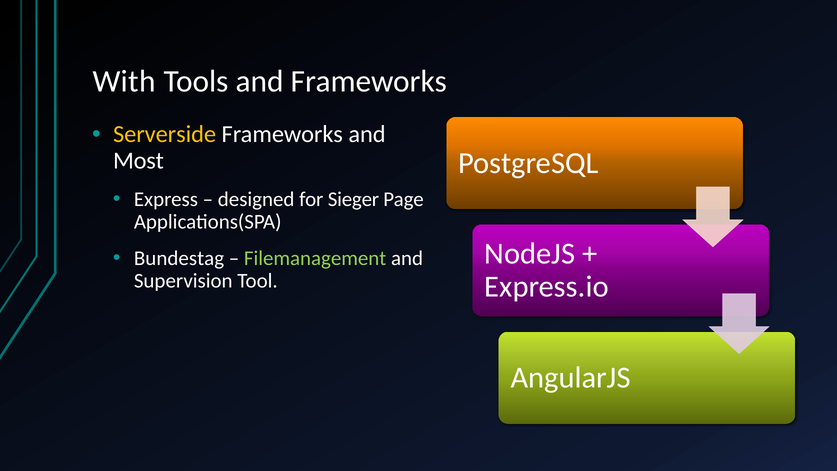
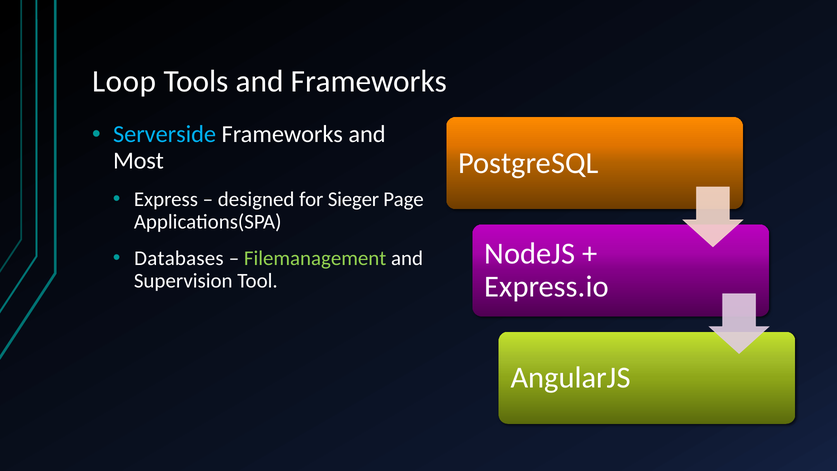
With: With -> Loop
Serverside colour: yellow -> light blue
Bundestag: Bundestag -> Databases
